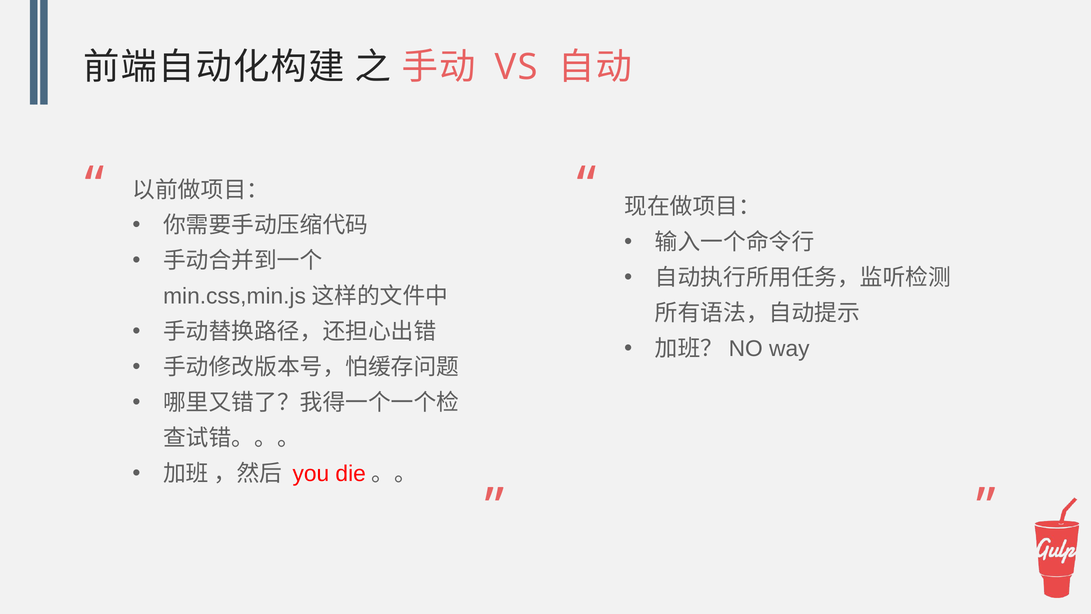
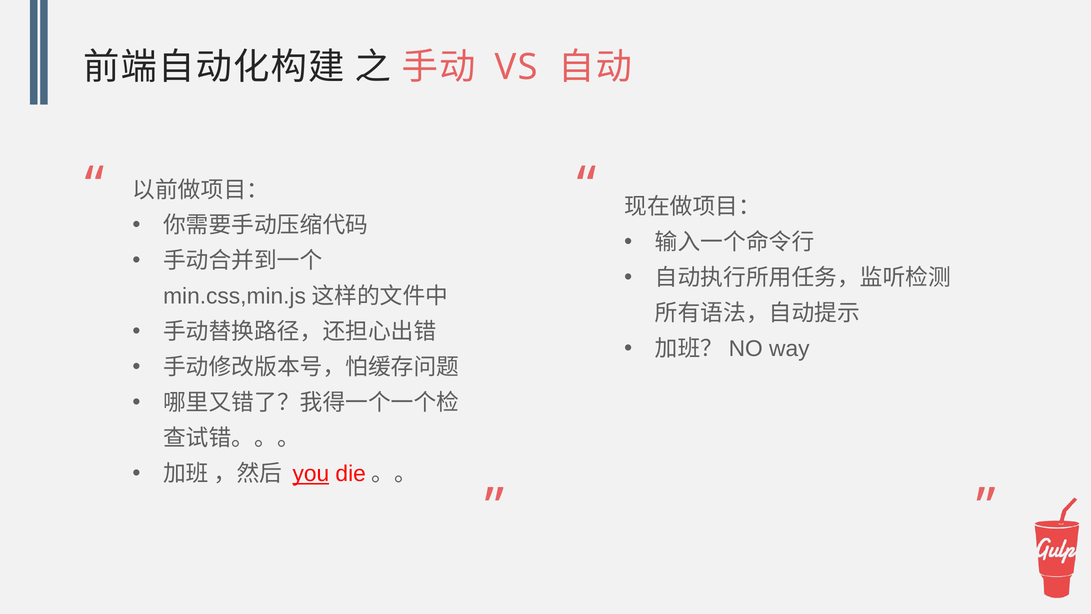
you underline: none -> present
